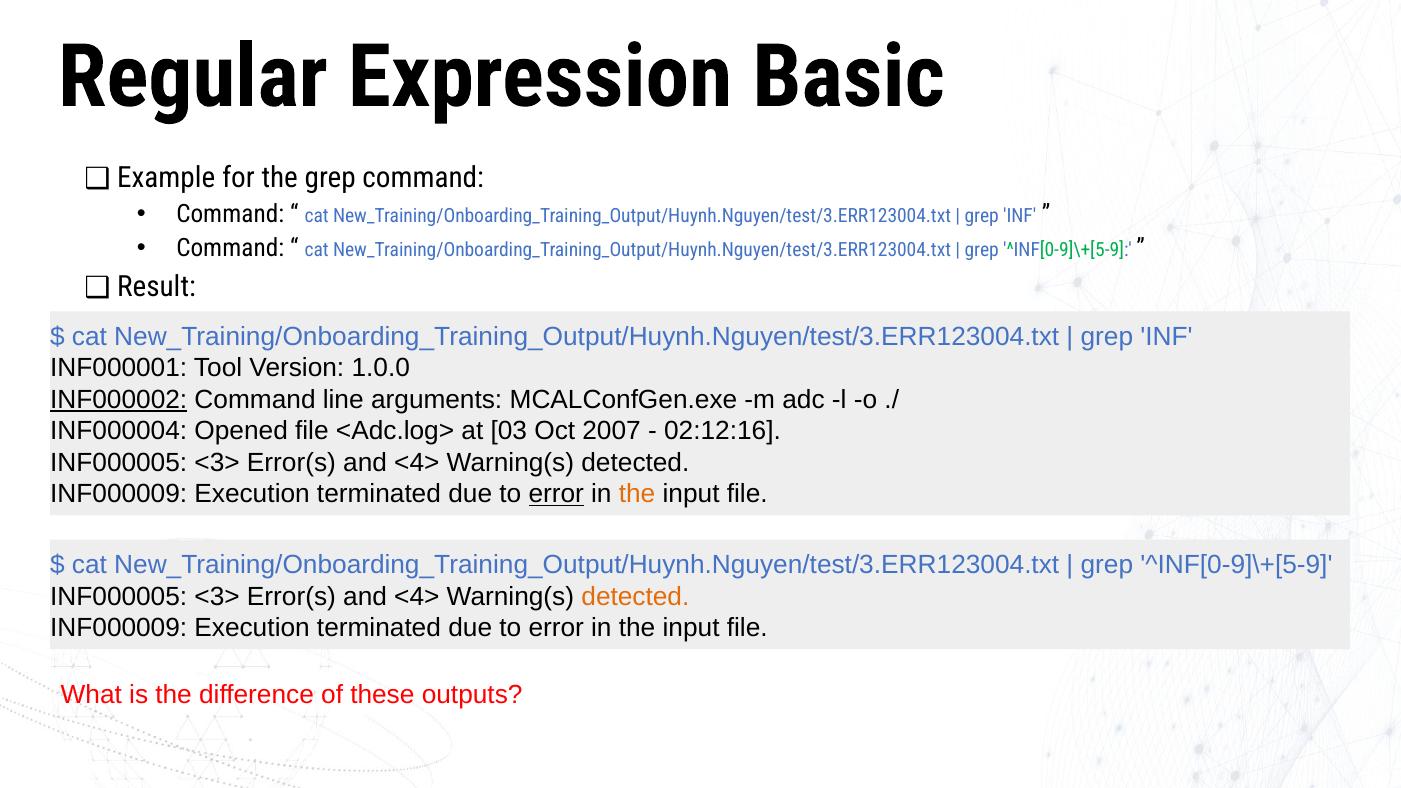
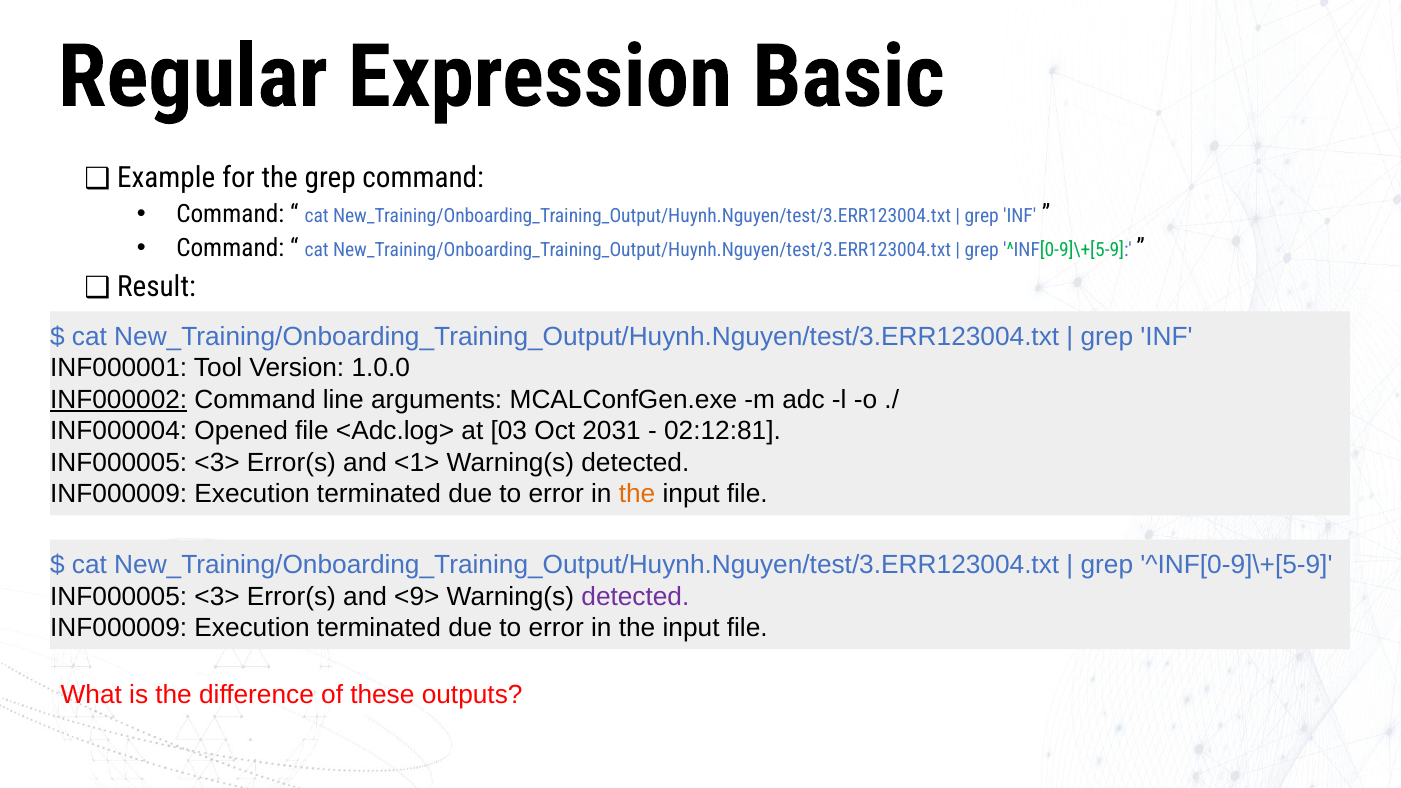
2007: 2007 -> 2031
02:12:16: 02:12:16 -> 02:12:81
<4> at (417, 463): <4> -> <1>
error at (556, 494) underline: present -> none
<4> at (417, 596): <4> -> <9>
detected at (635, 596) colour: orange -> purple
